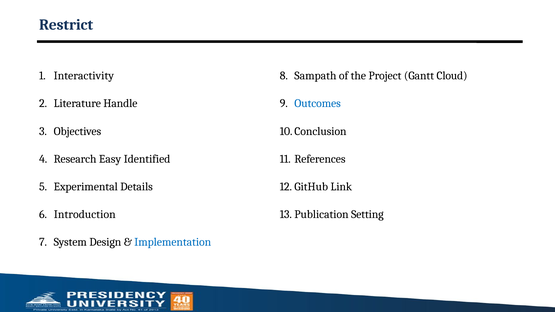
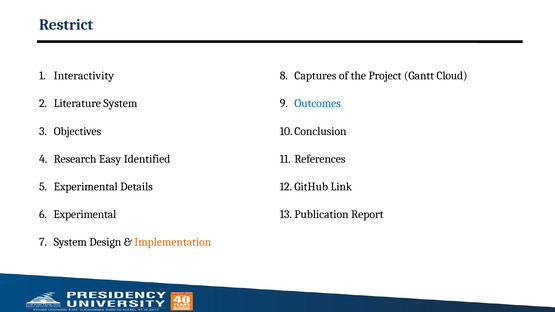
Sampath: Sampath -> Captures
Literature Handle: Handle -> System
Introduction at (85, 215): Introduction -> Experimental
Setting: Setting -> Report
Implementation colour: blue -> orange
